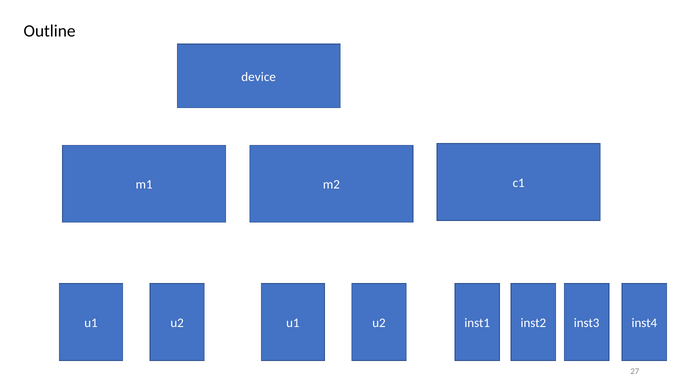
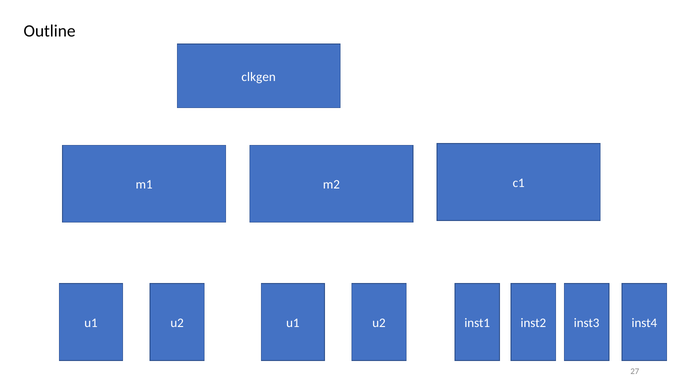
device: device -> clkgen
